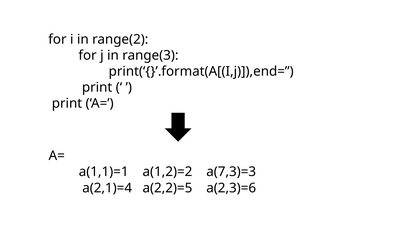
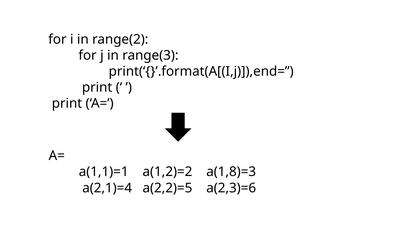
a(7,3)=3: a(7,3)=3 -> a(1,8)=3
